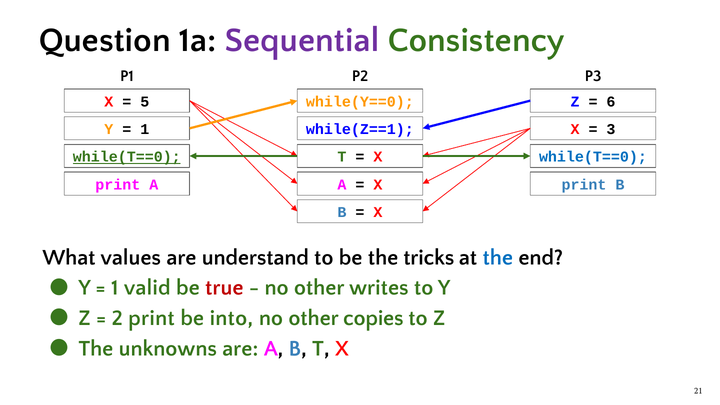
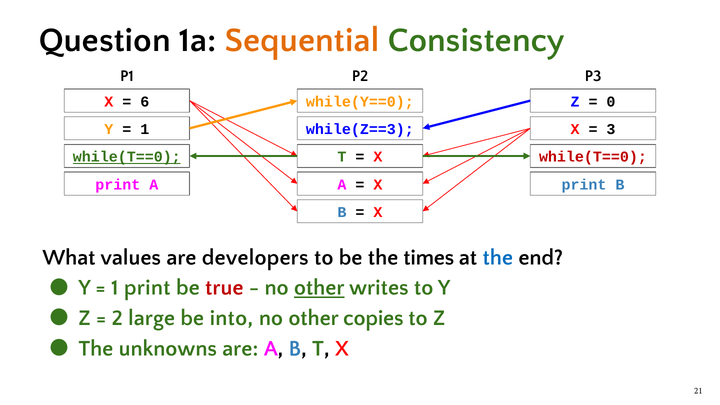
Sequential colour: purple -> orange
5: 5 -> 6
6: 6 -> 0
while(Z==1: while(Z==1 -> while(Z==3
while(T==0 at (593, 157) colour: blue -> red
understand: understand -> developers
tricks: tricks -> times
1 valid: valid -> print
other at (319, 288) underline: none -> present
2 print: print -> large
